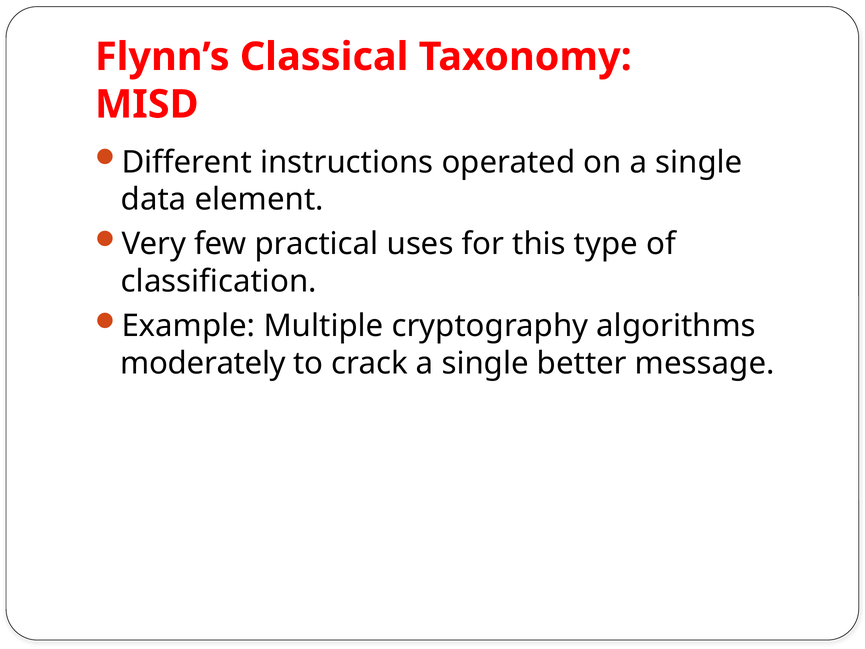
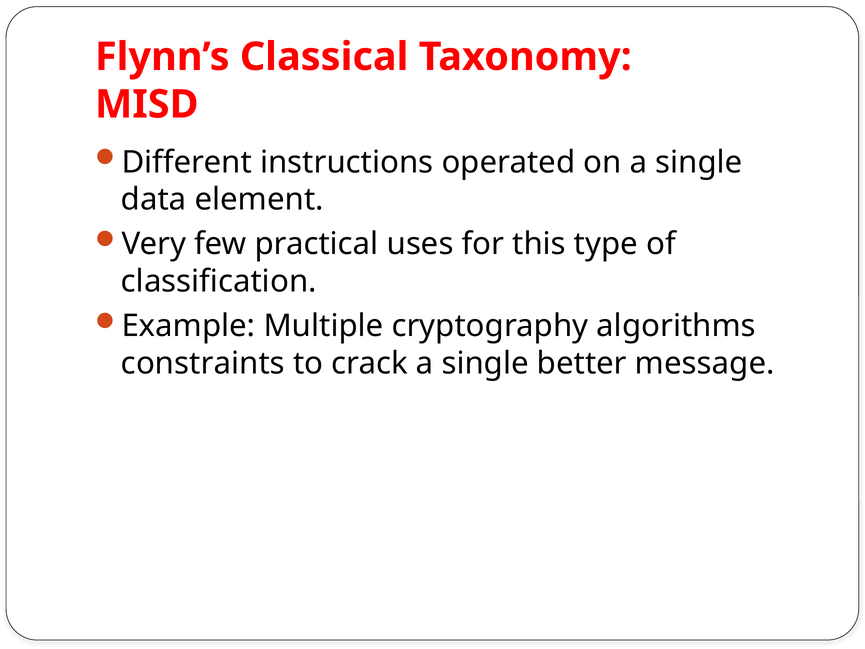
moderately: moderately -> constraints
